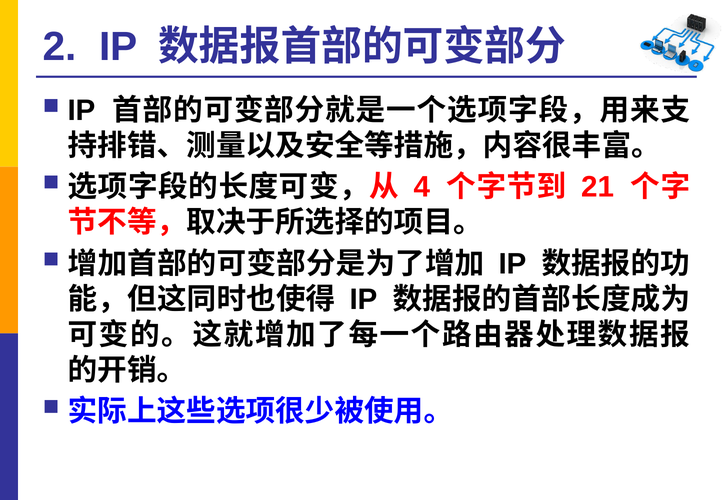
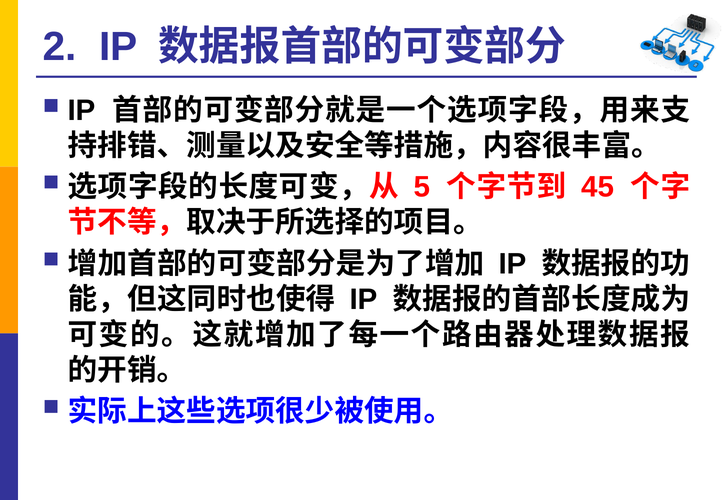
4: 4 -> 5
21: 21 -> 45
